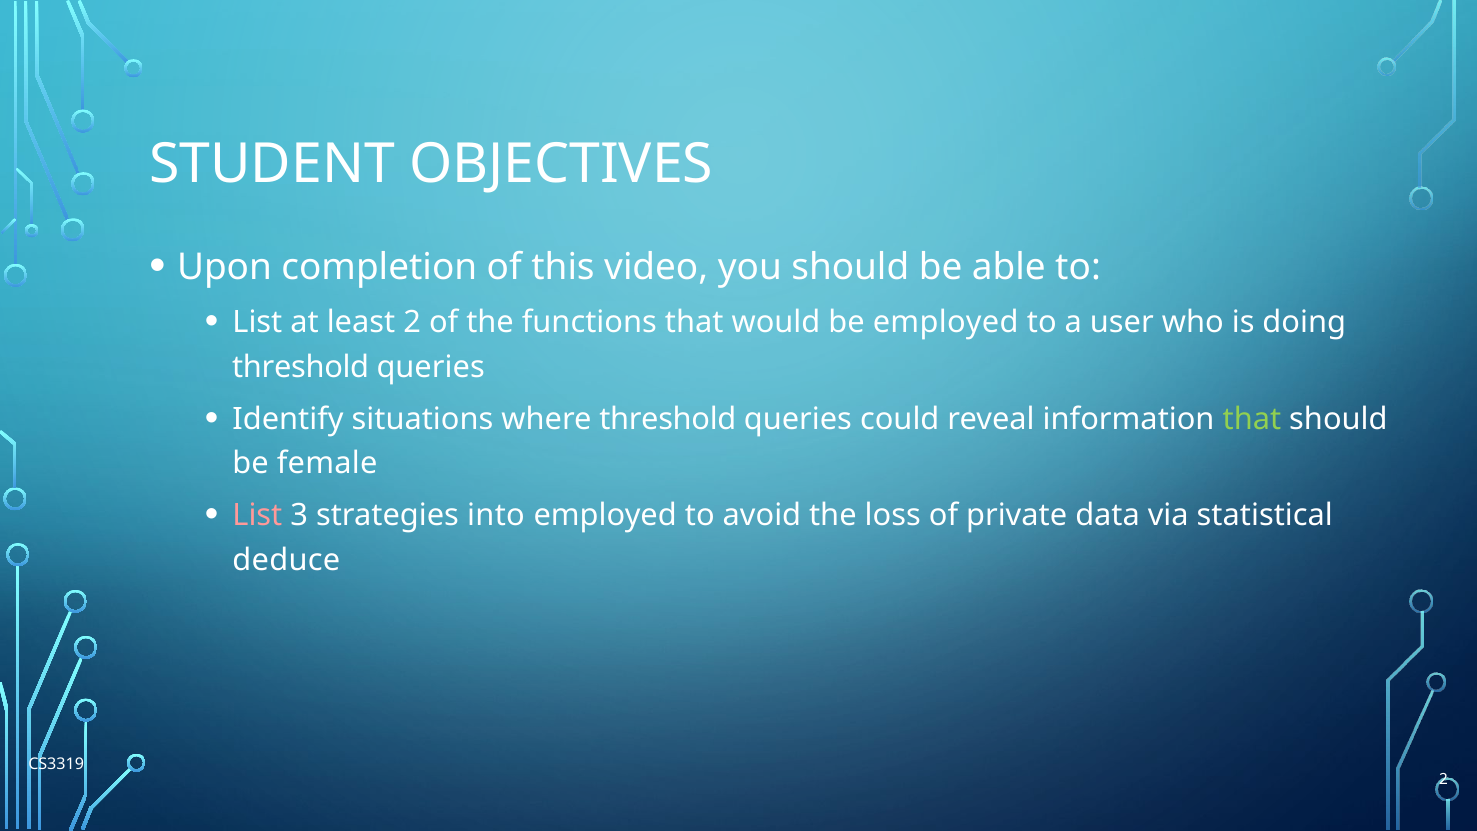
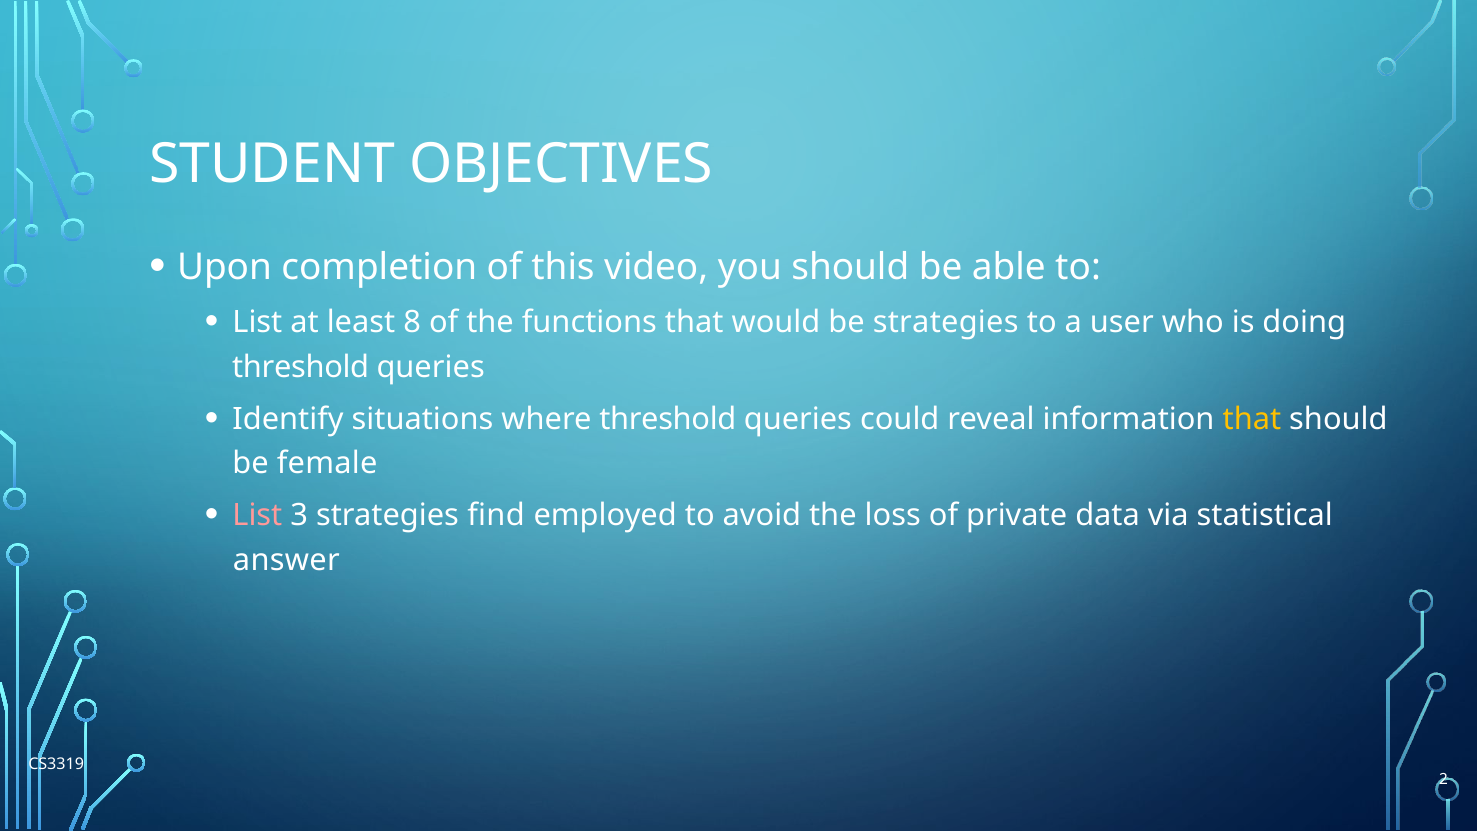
least 2: 2 -> 8
be employed: employed -> strategies
that at (1252, 419) colour: light green -> yellow
into: into -> find
deduce: deduce -> answer
